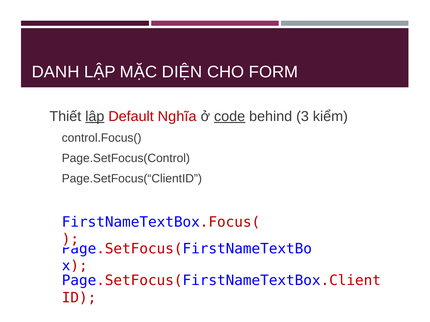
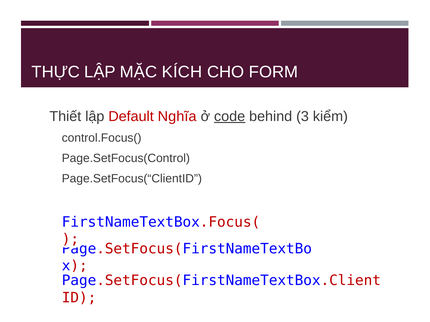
DANH: DANH -> THỰC
DIỆN: DIỆN -> KÍCH
lập at (95, 117) underline: present -> none
